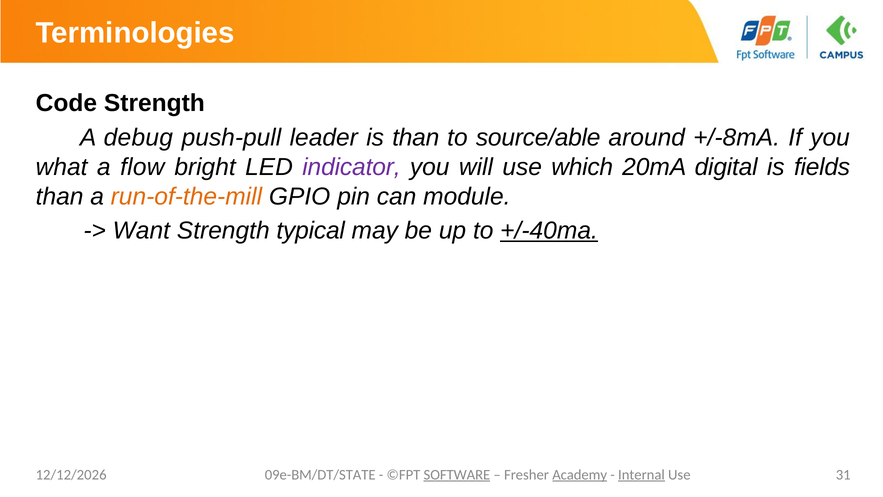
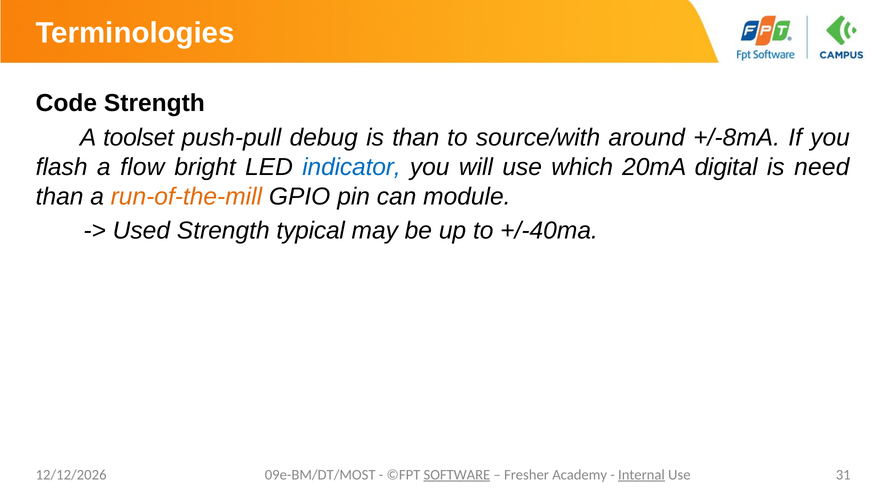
debug: debug -> toolset
leader: leader -> debug
source/able: source/able -> source/with
what: what -> flash
indicator colour: purple -> blue
fields: fields -> need
Want: Want -> Used
+/-40ma underline: present -> none
09e-BM/DT/STATE: 09e-BM/DT/STATE -> 09e-BM/DT/MOST
Academy underline: present -> none
